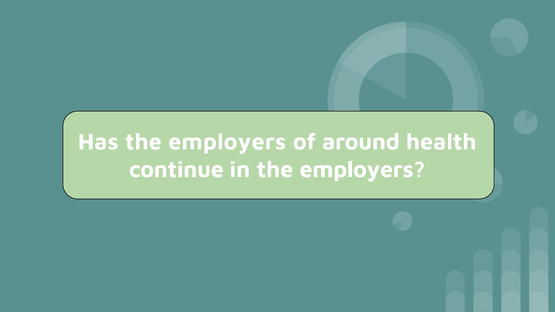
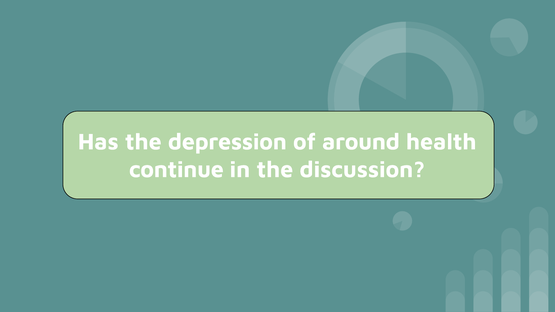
Has the employers: employers -> depression
in the employers: employers -> discussion
